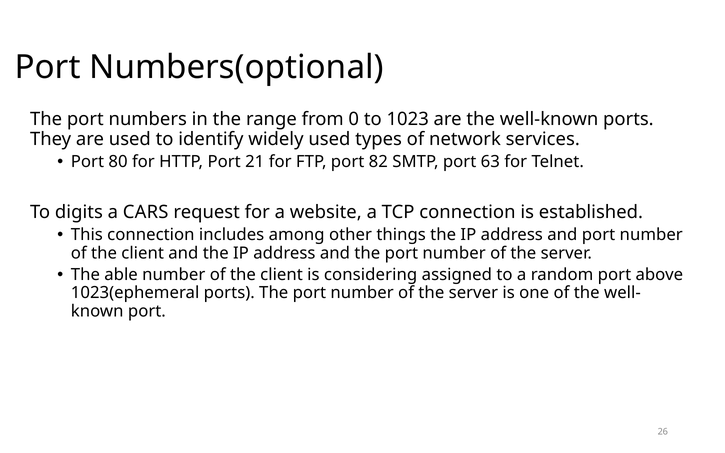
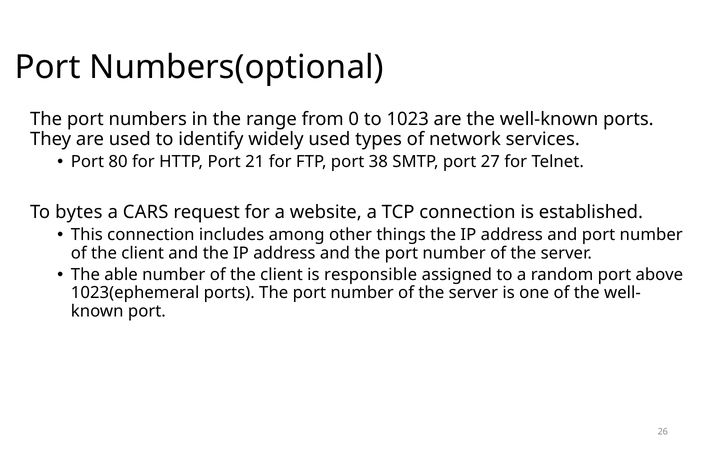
82: 82 -> 38
63: 63 -> 27
digits: digits -> bytes
considering: considering -> responsible
